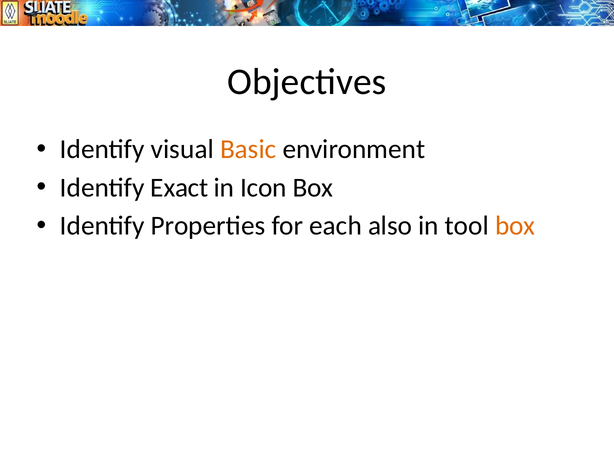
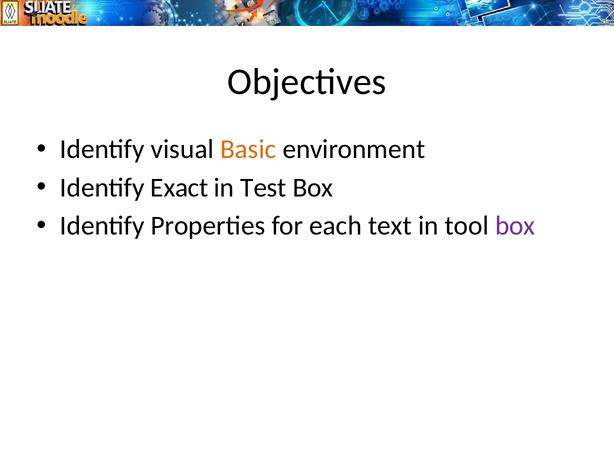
Icon: Icon -> Test
also: also -> text
box at (515, 226) colour: orange -> purple
